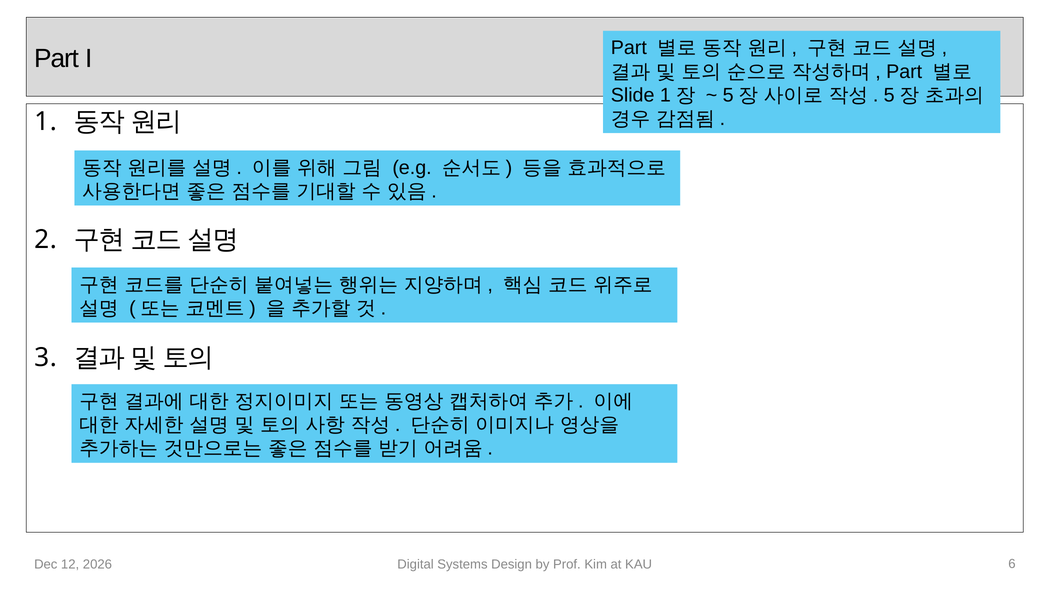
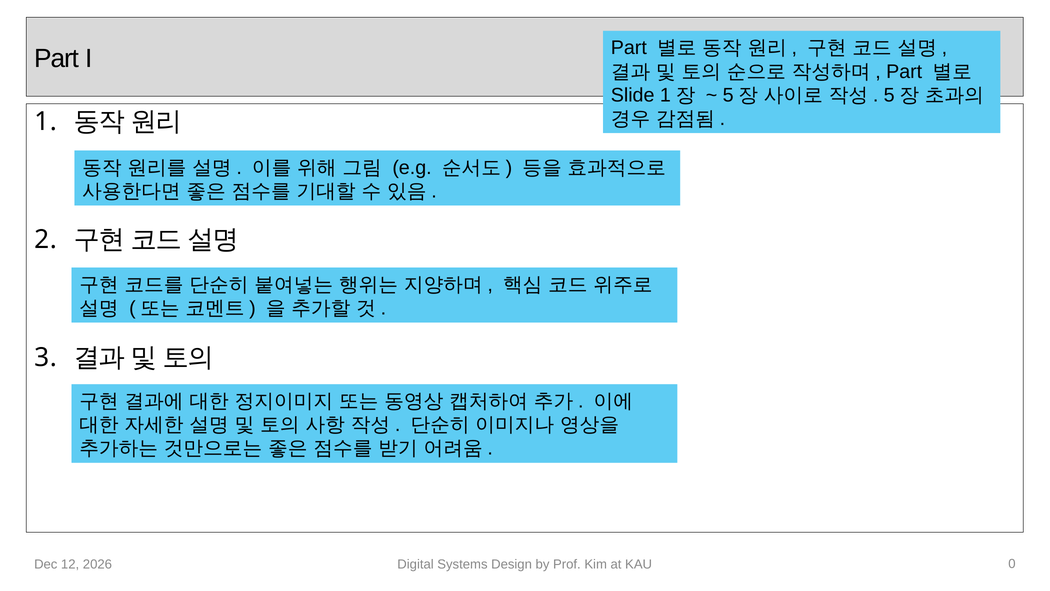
6: 6 -> 0
